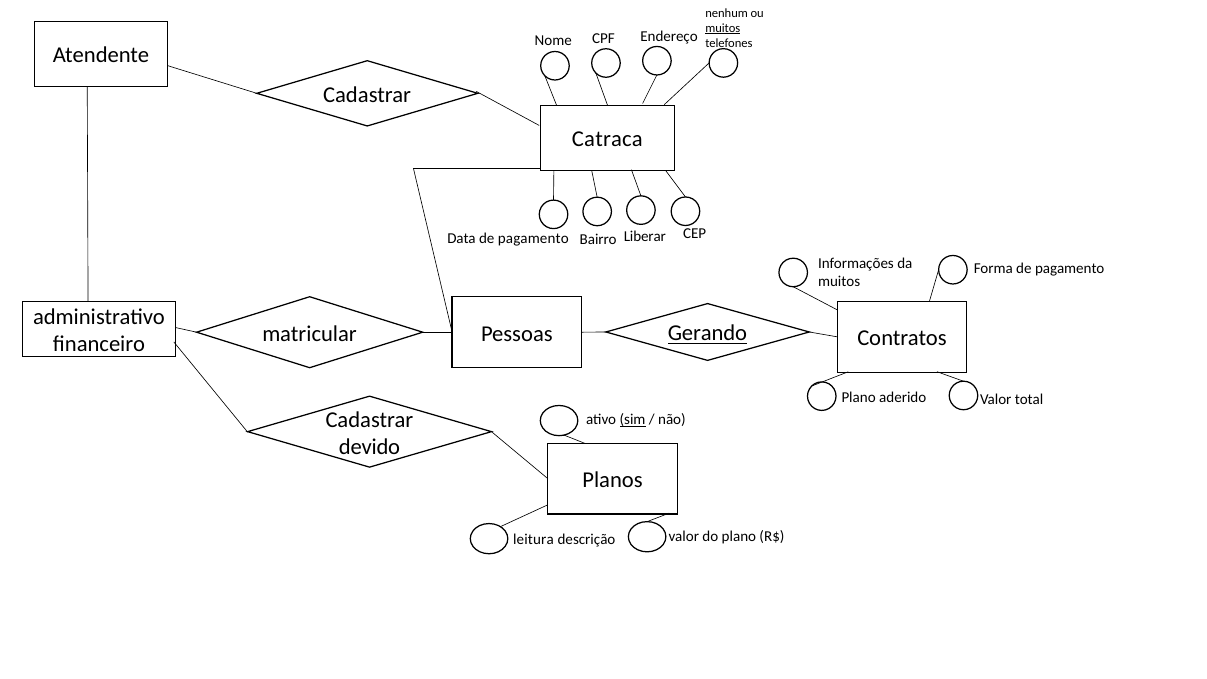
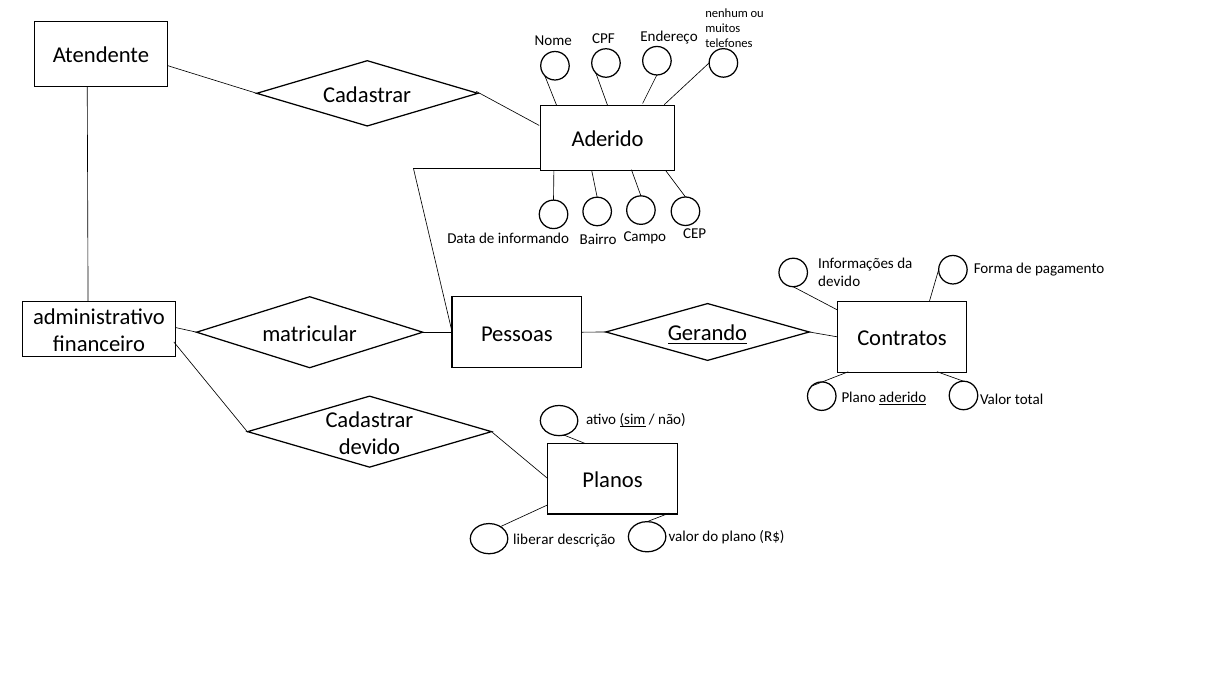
muitos at (723, 28) underline: present -> none
Catraca at (607, 139): Catraca -> Aderido
Liberar: Liberar -> Campo
Data de pagamento: pagamento -> informando
muitos at (839, 282): muitos -> devido
aderido at (903, 397) underline: none -> present
leitura: leitura -> liberar
